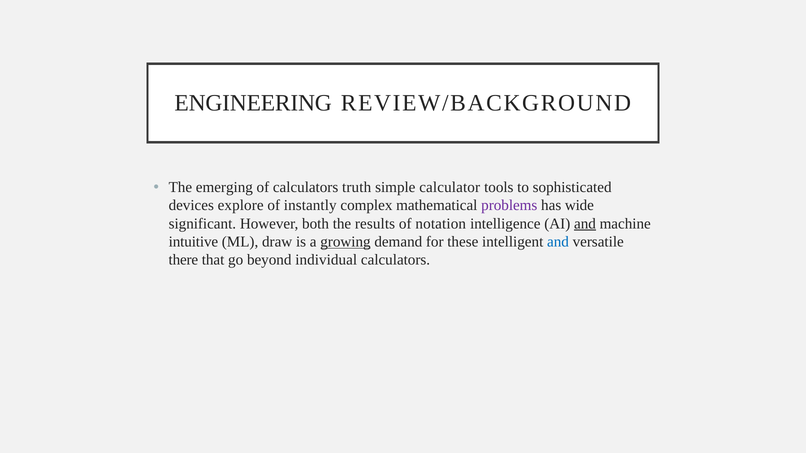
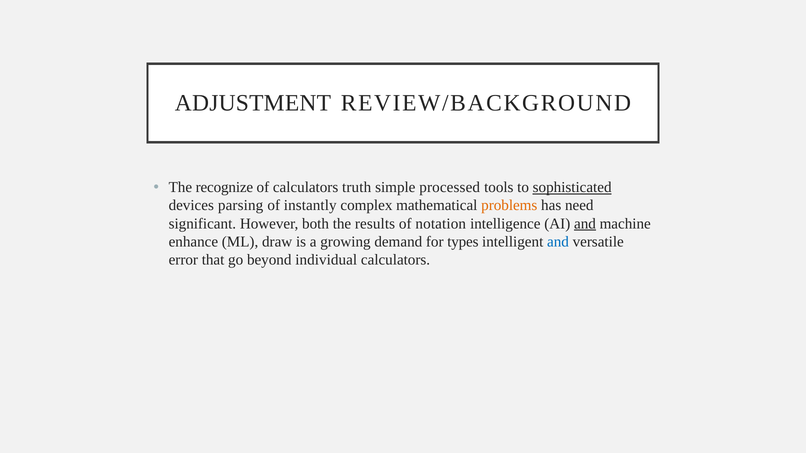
ENGINEERING: ENGINEERING -> ADJUSTMENT
emerging: emerging -> recognize
calculator: calculator -> processed
sophisticated underline: none -> present
explore: explore -> parsing
problems colour: purple -> orange
wide: wide -> need
intuitive: intuitive -> enhance
growing underline: present -> none
these: these -> types
there: there -> error
